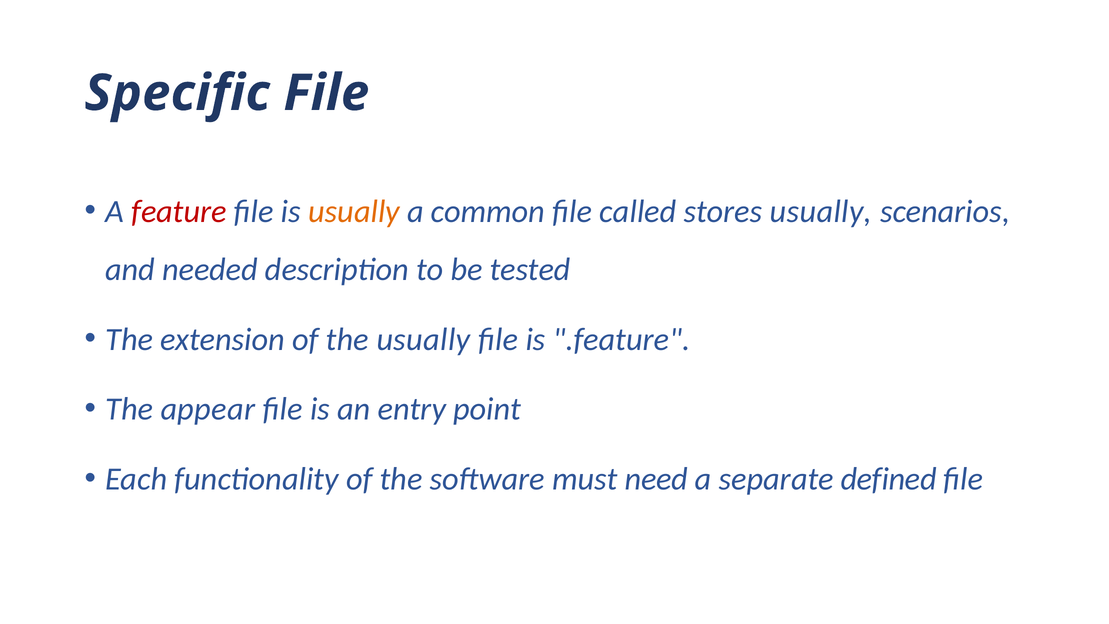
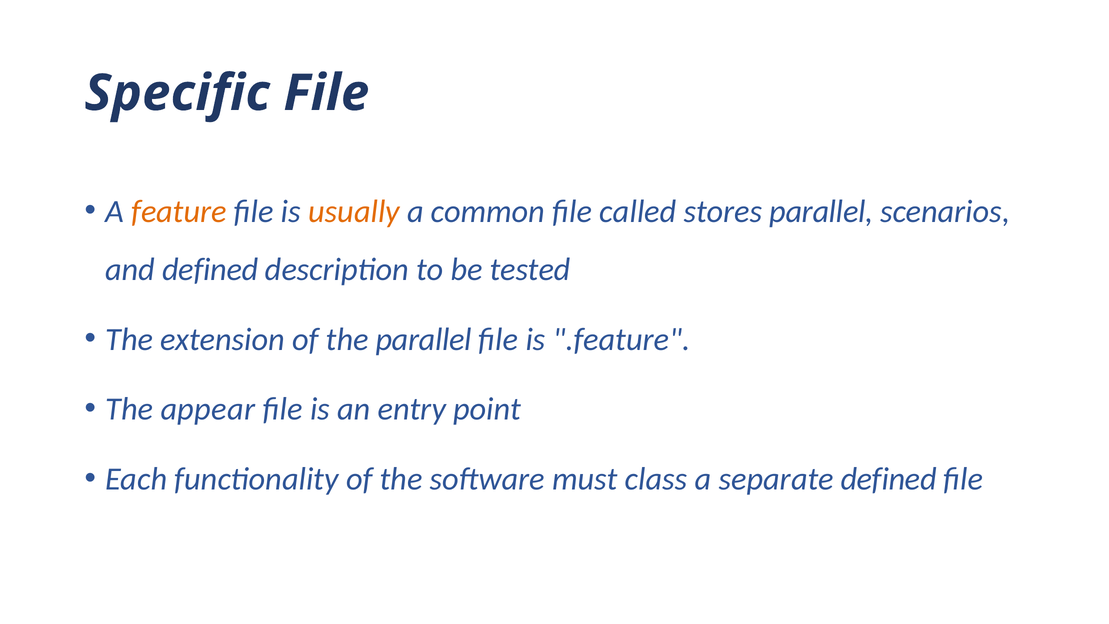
feature colour: red -> orange
stores usually: usually -> parallel
and needed: needed -> defined
the usually: usually -> parallel
need: need -> class
